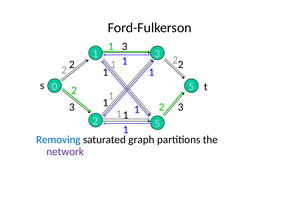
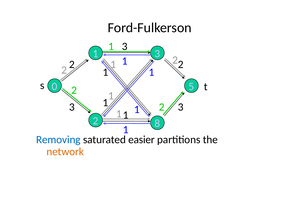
2 5: 5 -> 8
graph: graph -> easier
network colour: purple -> orange
